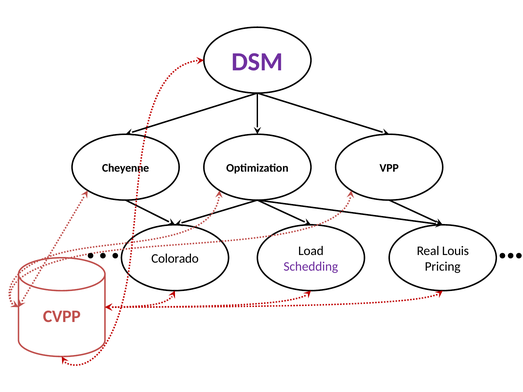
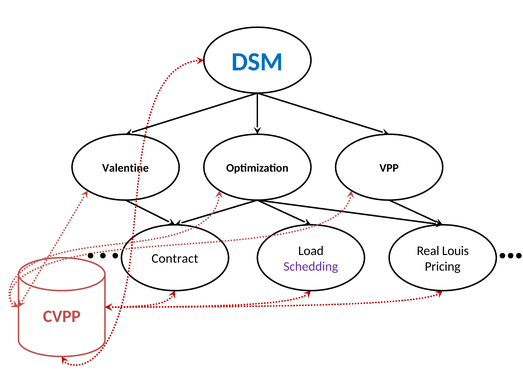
DSM colour: purple -> blue
Cheyenne: Cheyenne -> Valentine
Colorado: Colorado -> Contract
